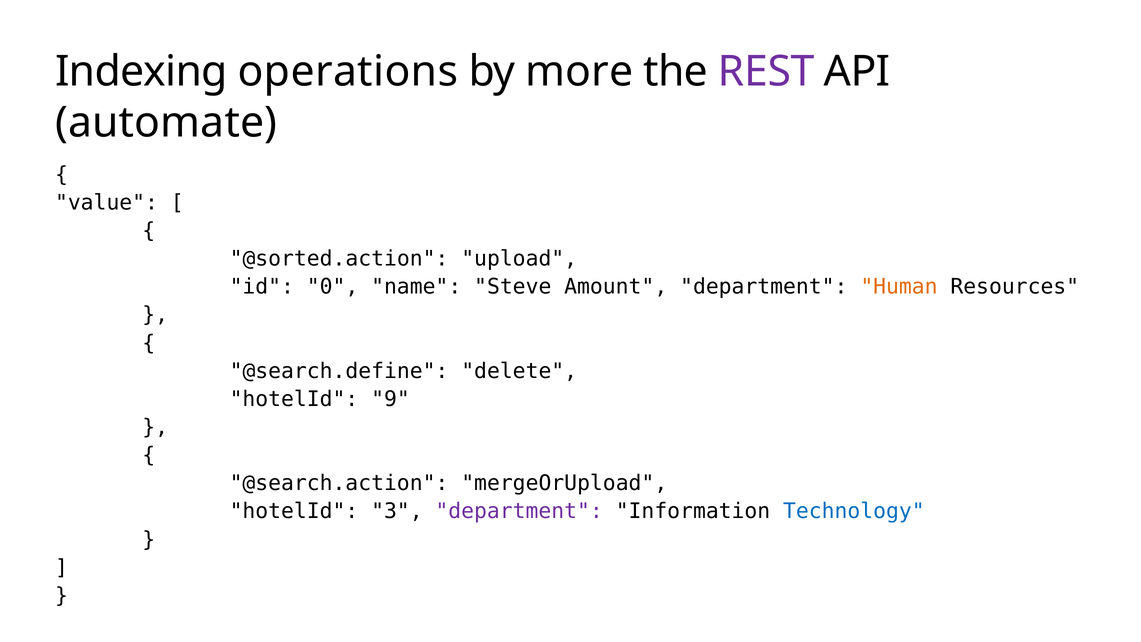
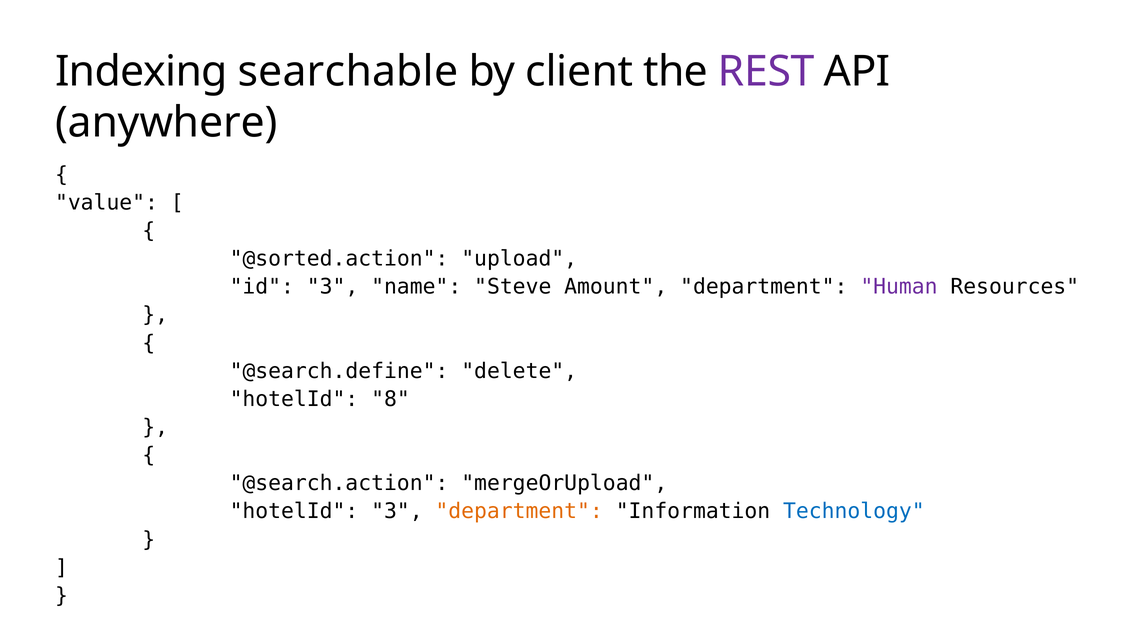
operations: operations -> searchable
more: more -> client
automate: automate -> anywhere
id 0: 0 -> 3
Human colour: orange -> purple
9: 9 -> 8
department at (519, 511) colour: purple -> orange
